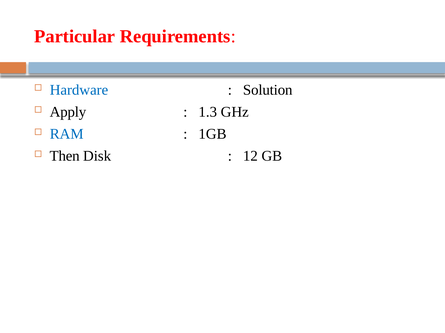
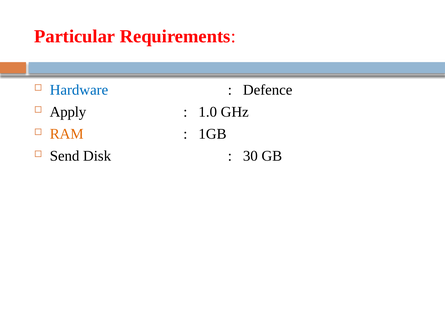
Solution: Solution -> Defence
1.3: 1.3 -> 1.0
RAM colour: blue -> orange
Then: Then -> Send
12: 12 -> 30
